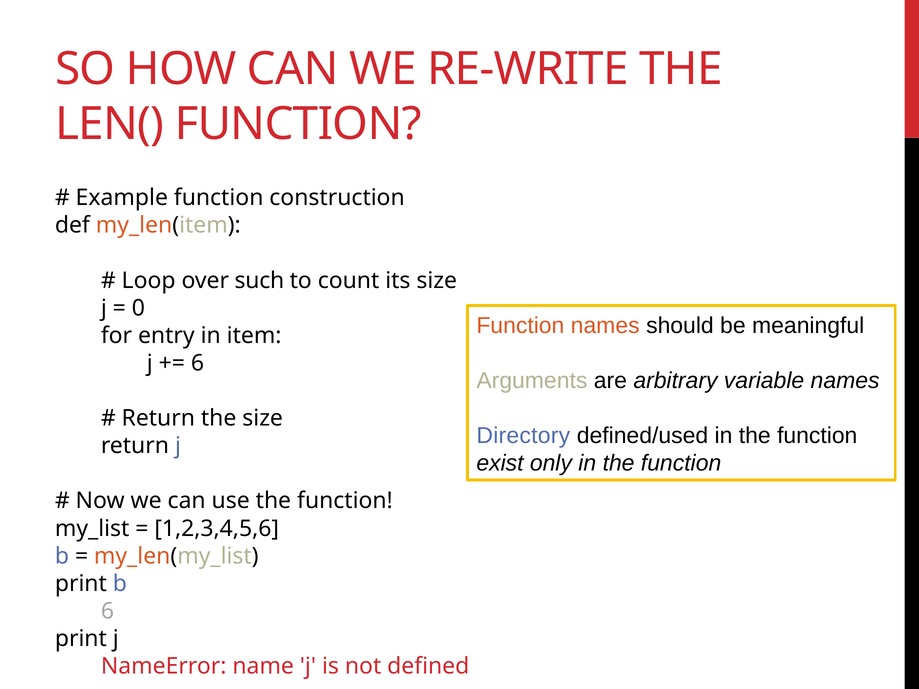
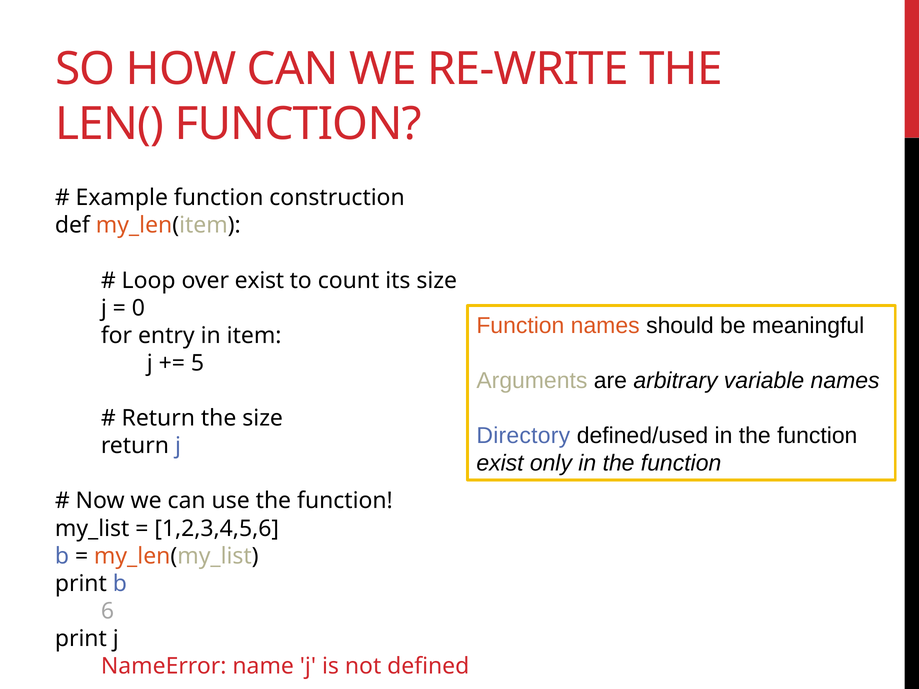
over such: such -> exist
6 at (197, 363): 6 -> 5
